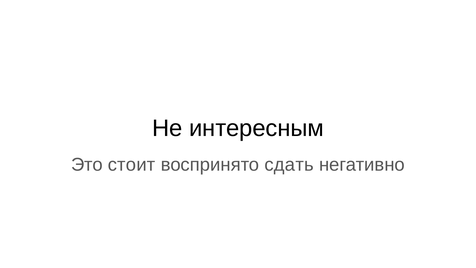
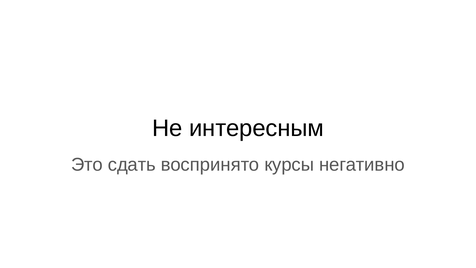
стоит: стоит -> сдать
сдать: сдать -> курсы
